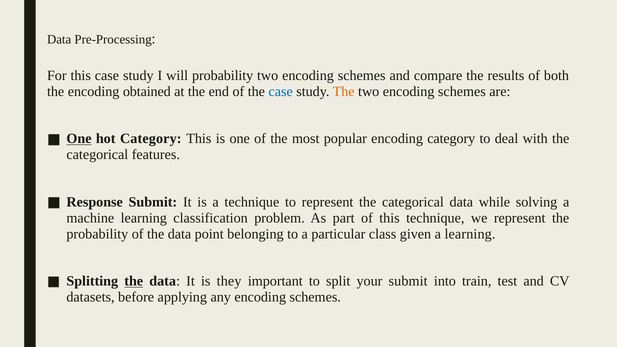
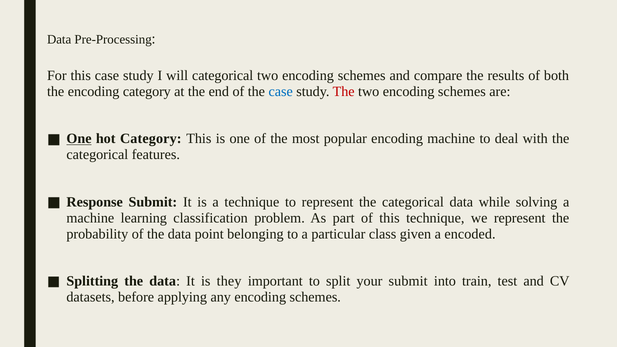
will probability: probability -> categorical
encoding obtained: obtained -> category
The at (344, 91) colour: orange -> red
encoding category: category -> machine
a learning: learning -> encoded
the at (134, 281) underline: present -> none
